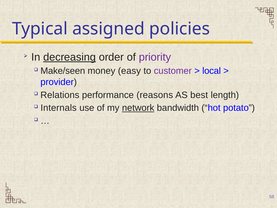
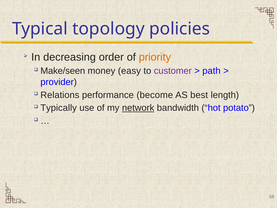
assigned: assigned -> topology
decreasing underline: present -> none
priority colour: purple -> orange
local: local -> path
reasons: reasons -> become
Internals: Internals -> Typically
